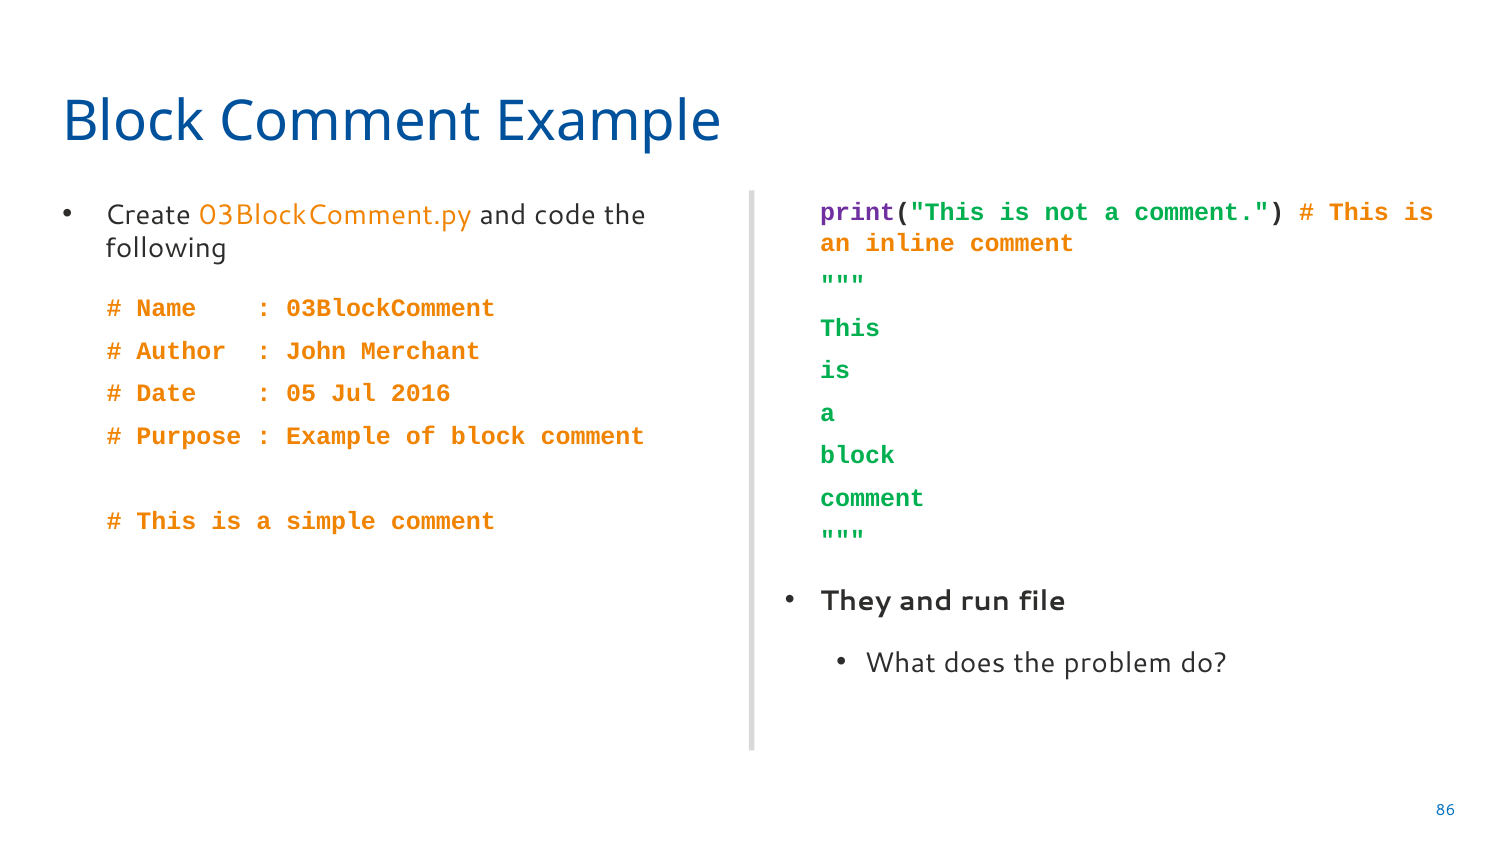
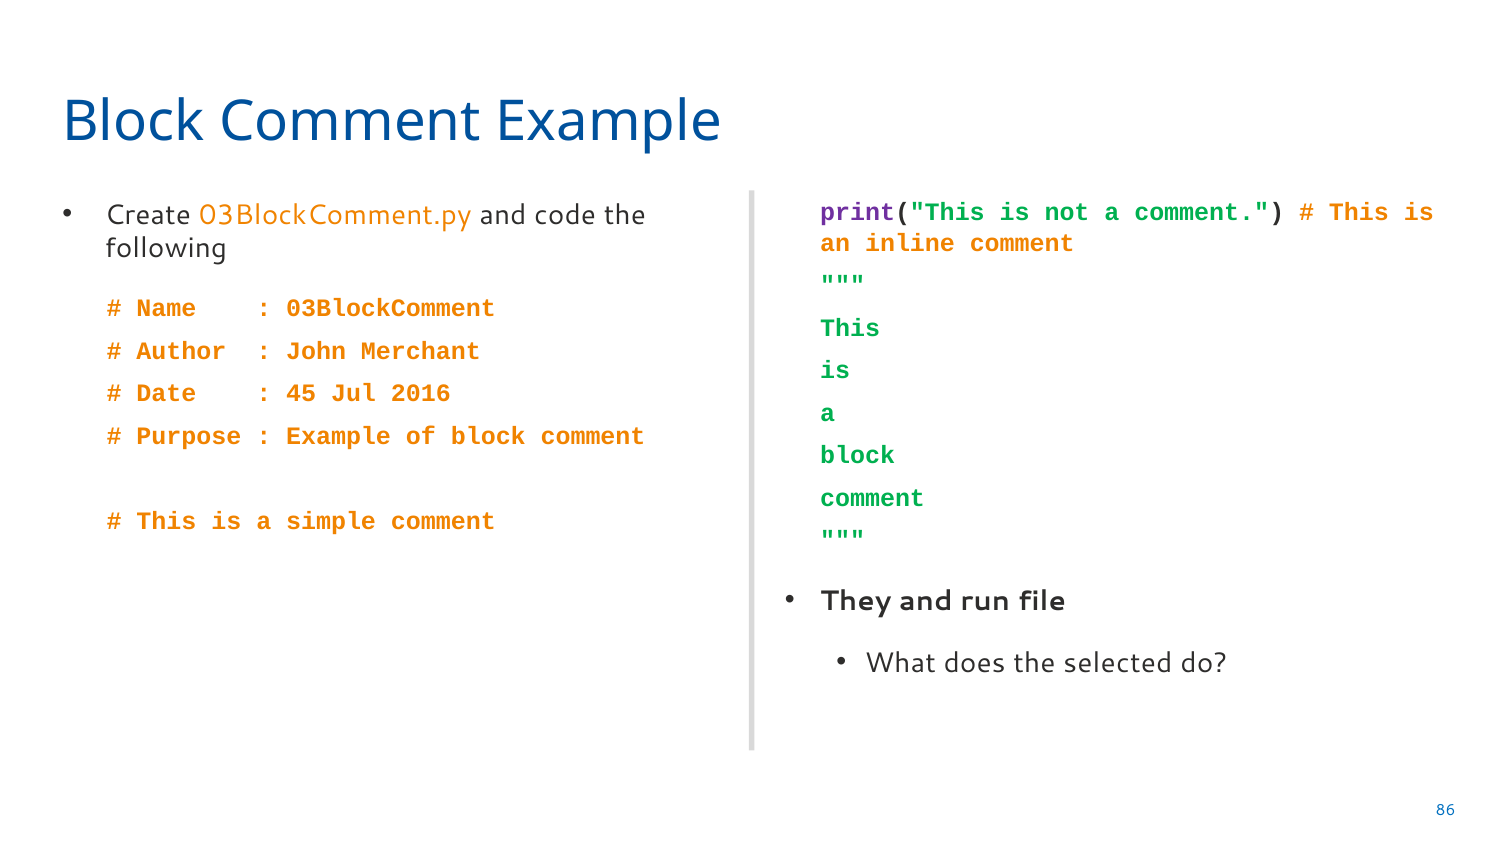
05: 05 -> 45
problem: problem -> selected
